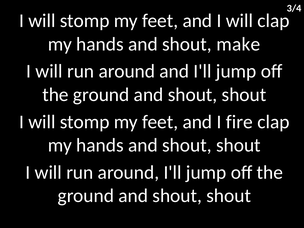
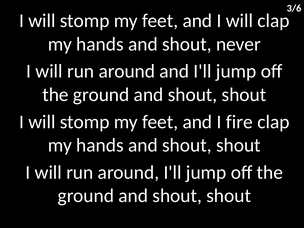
3/4: 3/4 -> 3/6
make: make -> never
